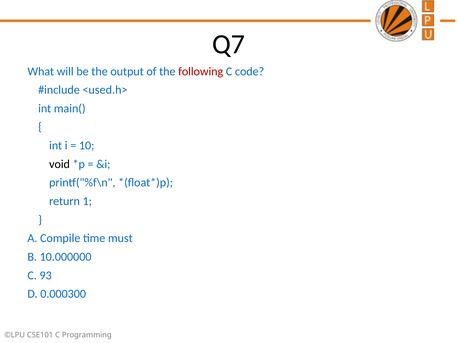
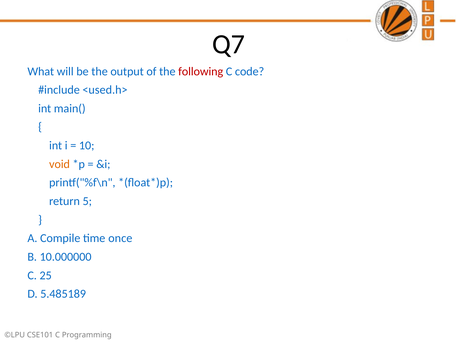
void colour: black -> orange
1: 1 -> 5
must: must -> once
93: 93 -> 25
0.000300: 0.000300 -> 5.485189
